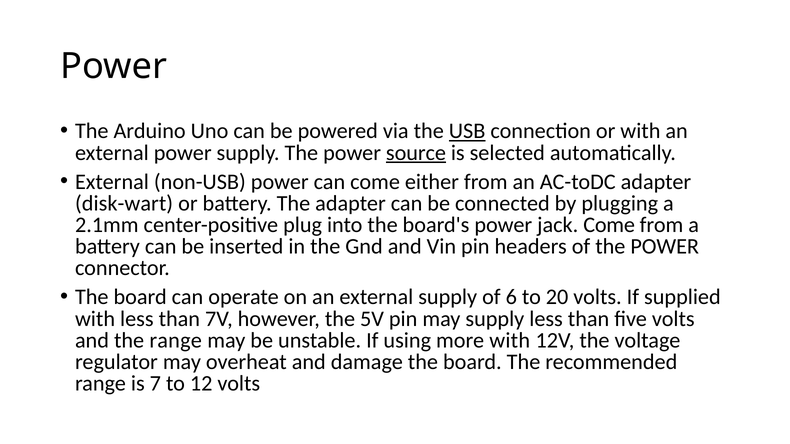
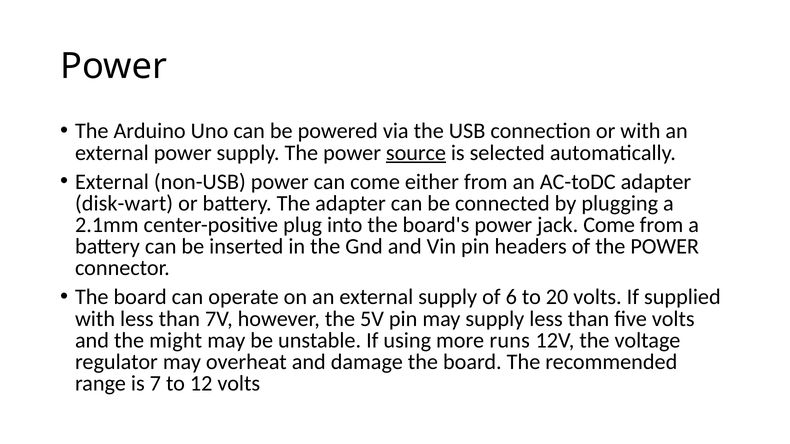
USB underline: present -> none
the range: range -> might
more with: with -> runs
